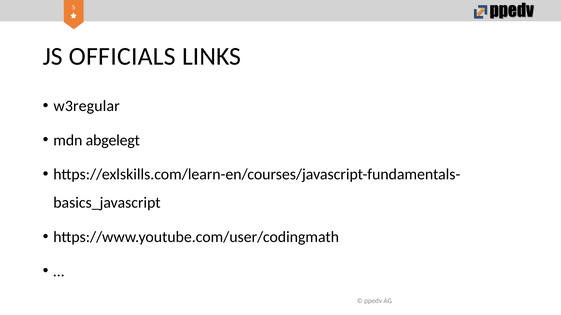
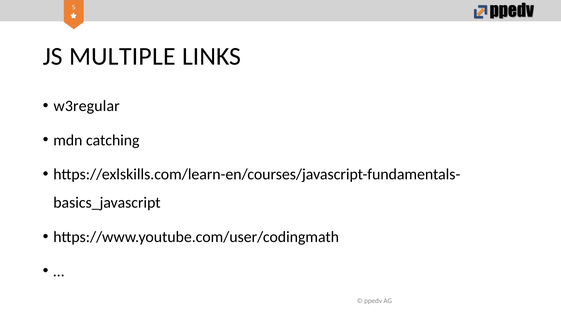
OFFICIALS: OFFICIALS -> MULTIPLE
abgelegt: abgelegt -> catching
